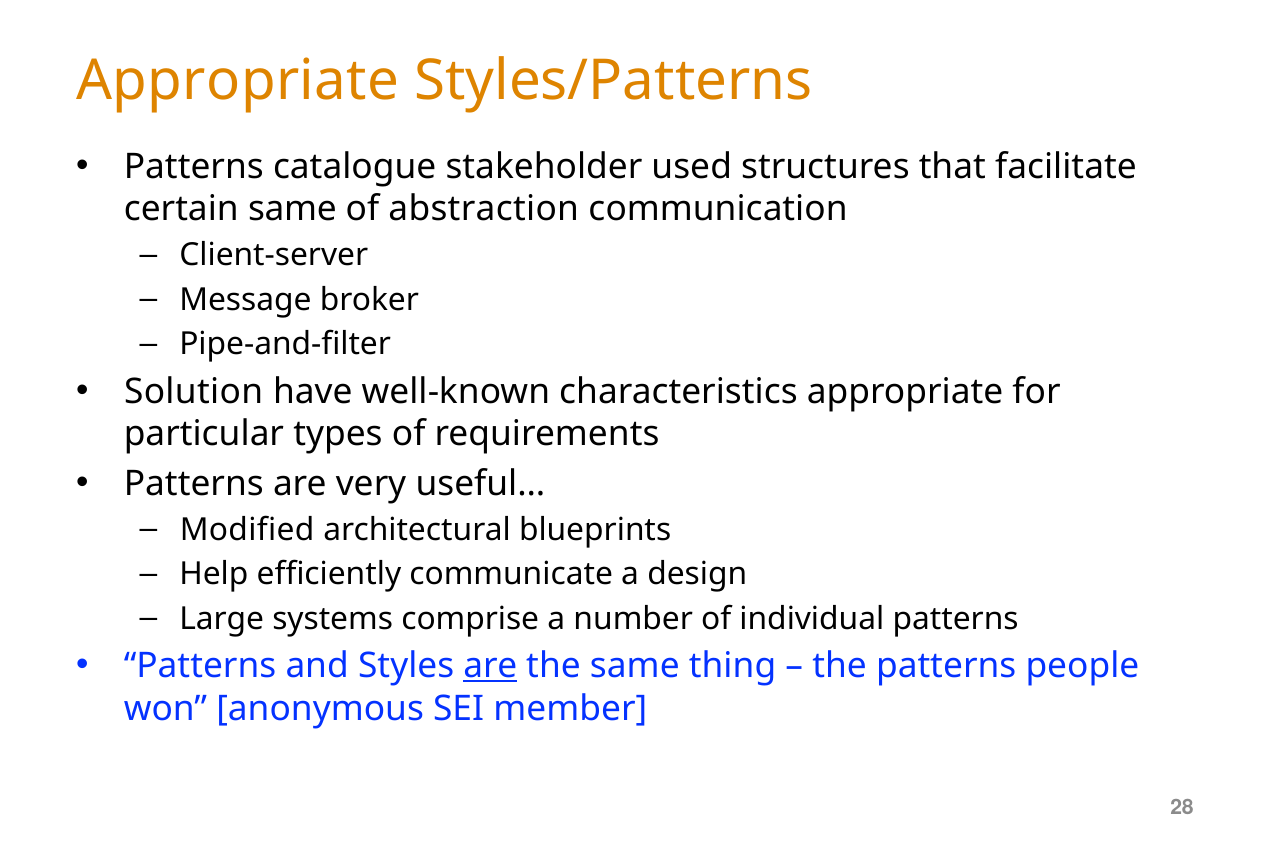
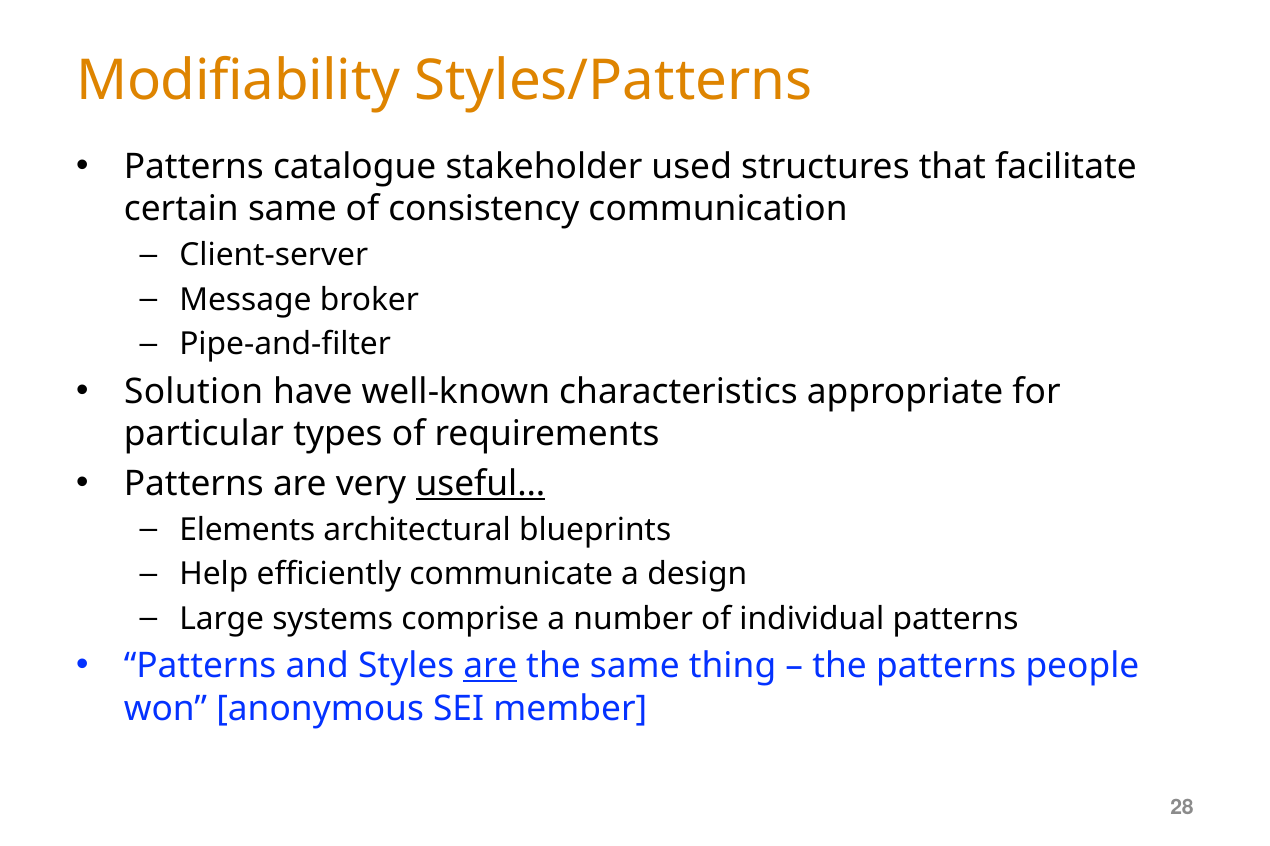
Appropriate at (238, 81): Appropriate -> Modifiability
abstraction: abstraction -> consistency
useful… underline: none -> present
Modified: Modified -> Elements
